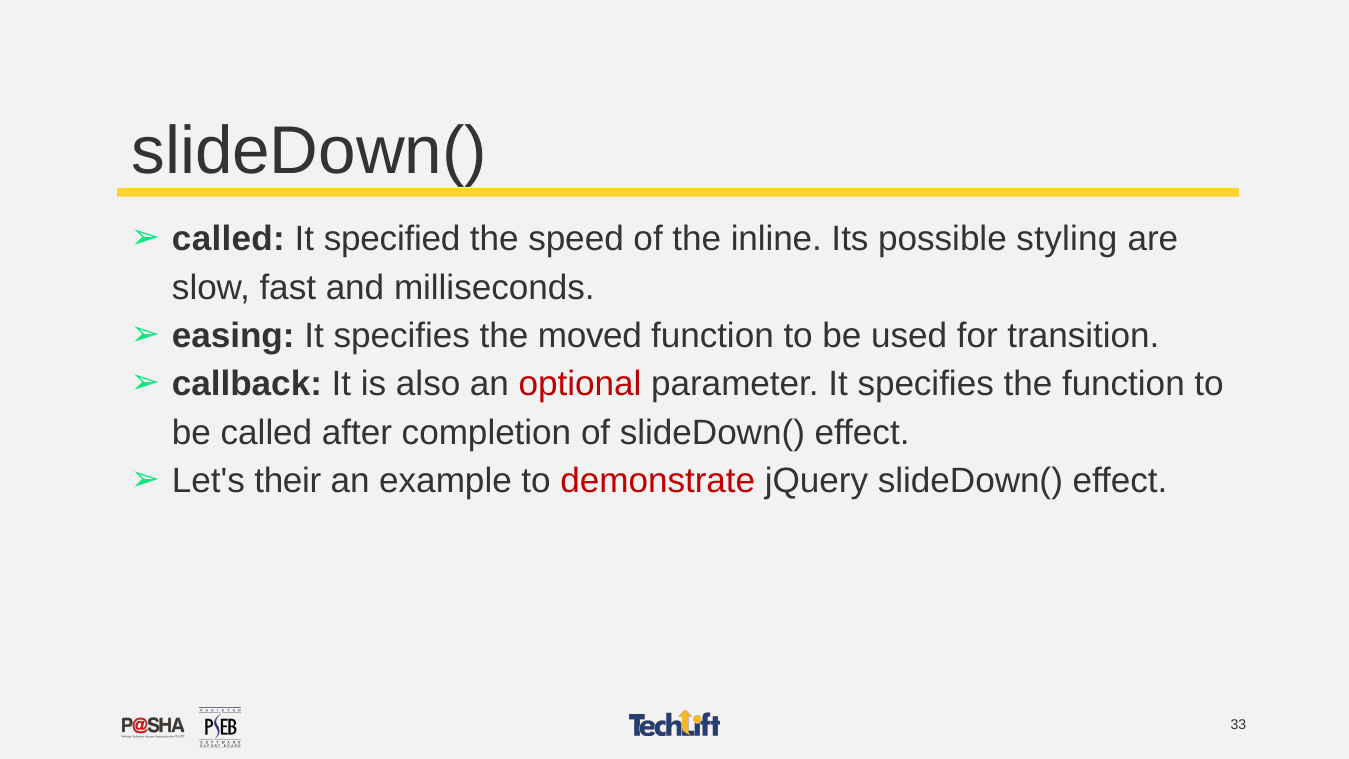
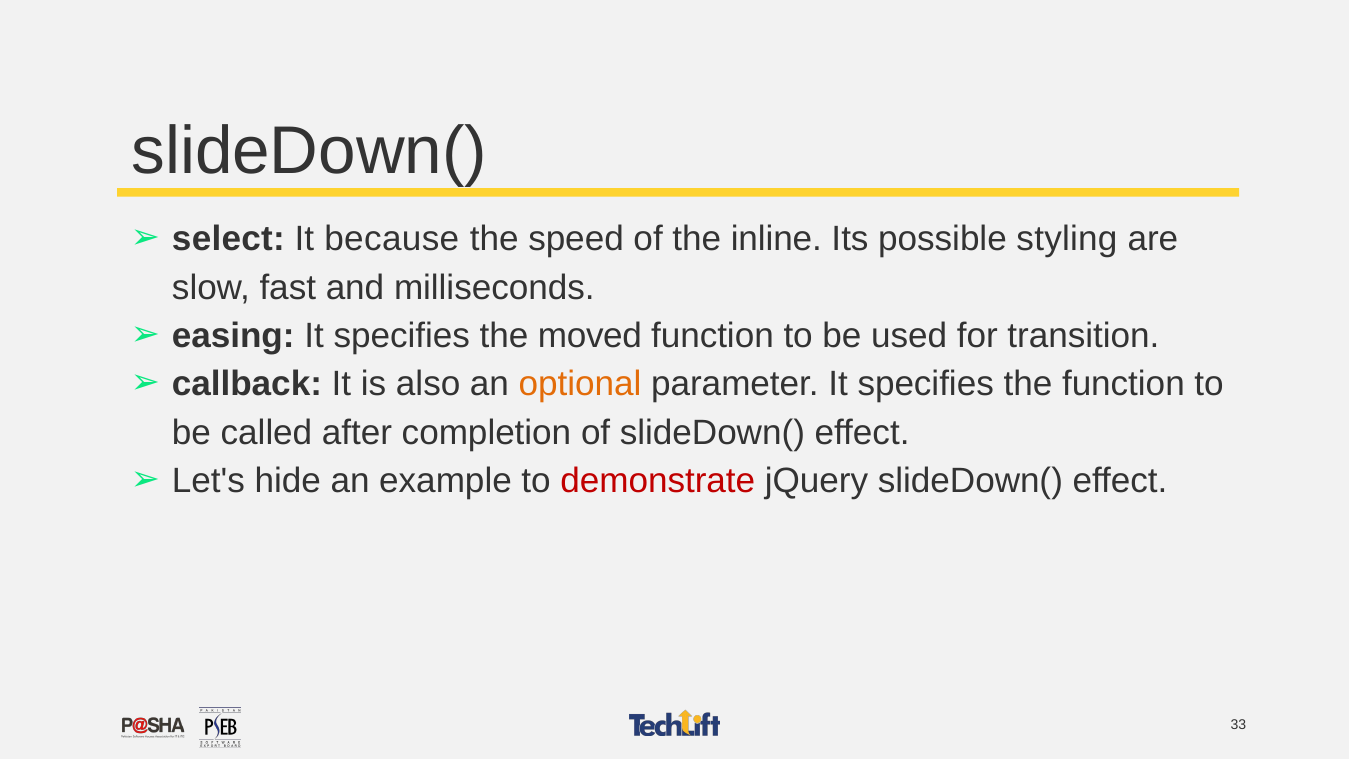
called at (228, 239): called -> select
specified: specified -> because
optional colour: red -> orange
their: their -> hide
